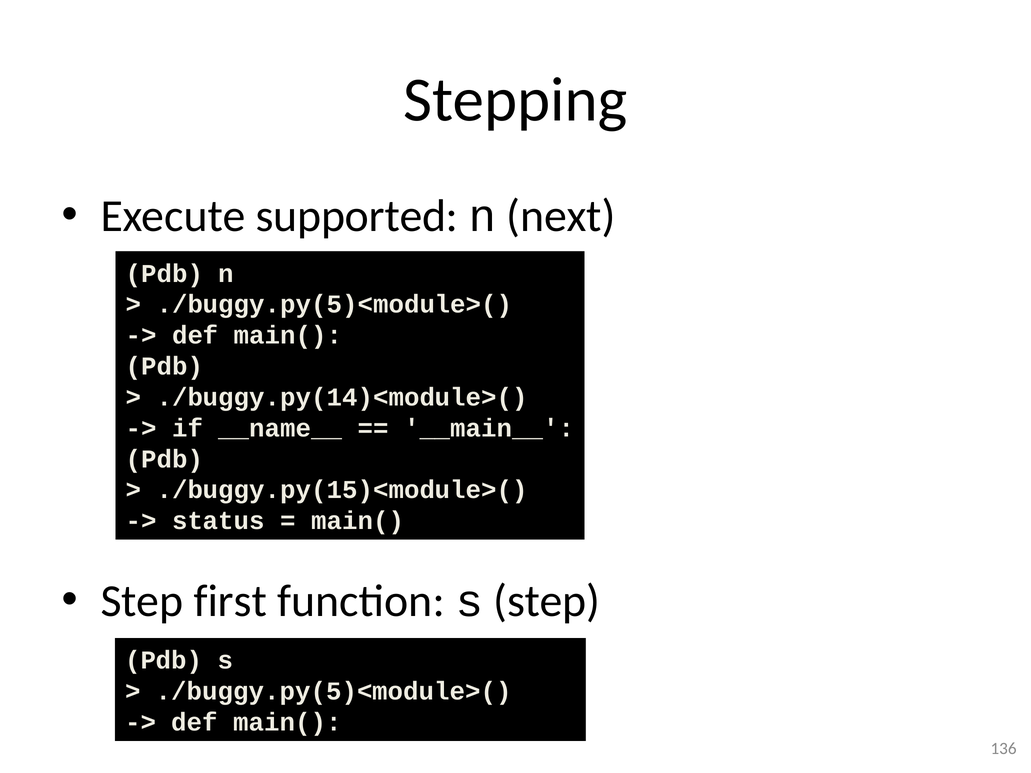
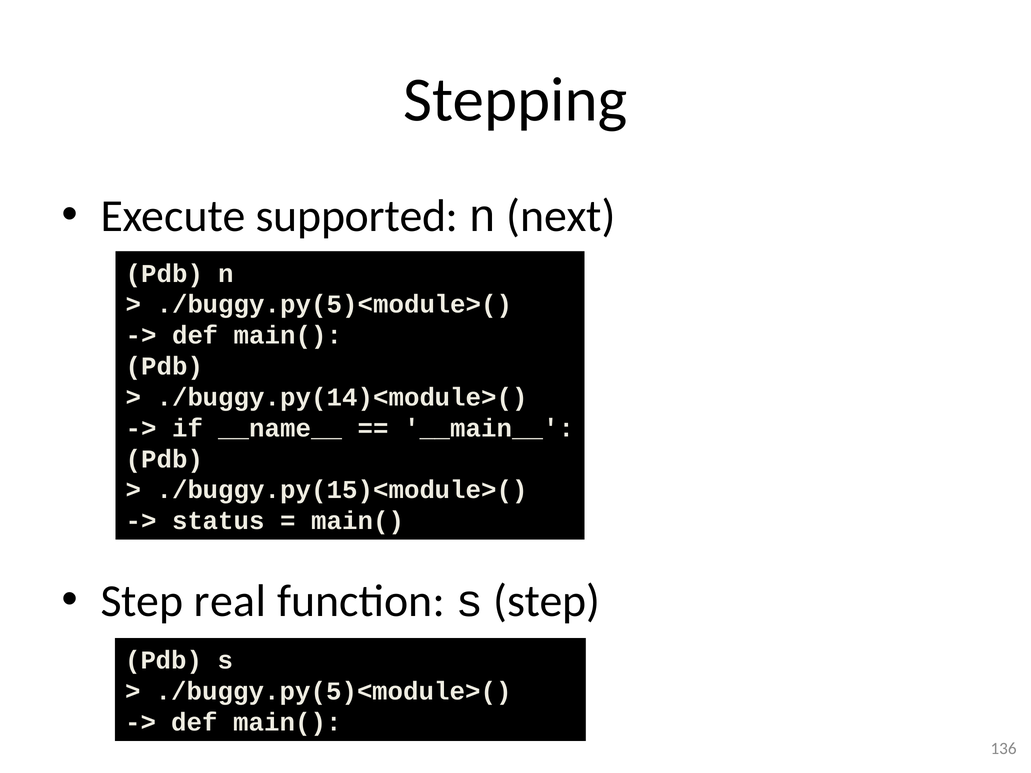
first: first -> real
